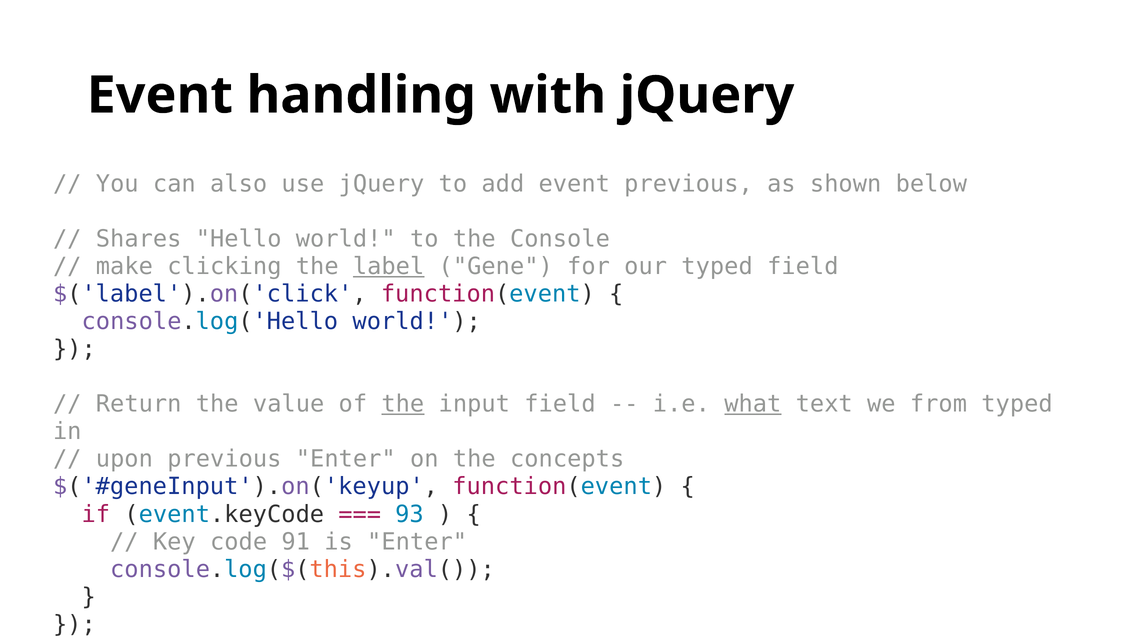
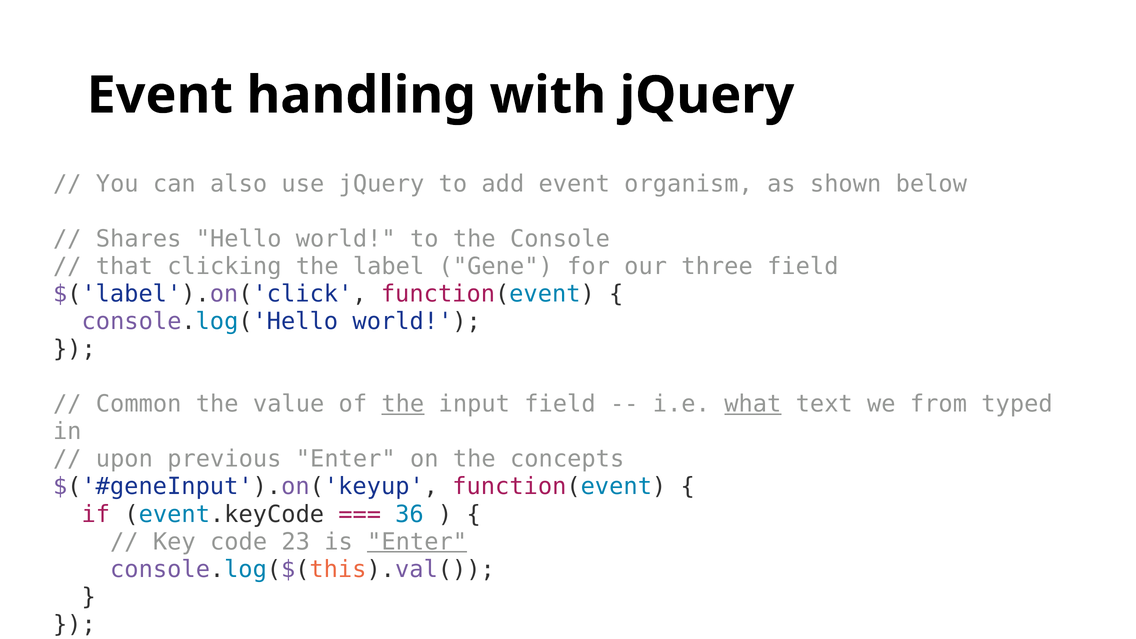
event previous: previous -> organism
make: make -> that
label underline: present -> none
our typed: typed -> three
Return: Return -> Common
93: 93 -> 36
91: 91 -> 23
Enter at (417, 542) underline: none -> present
